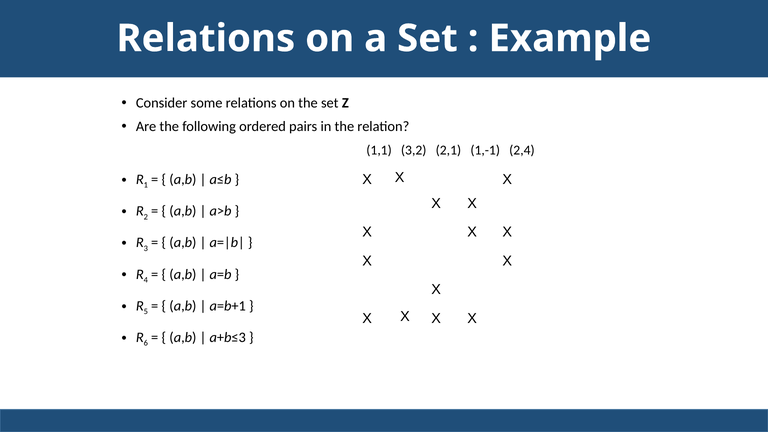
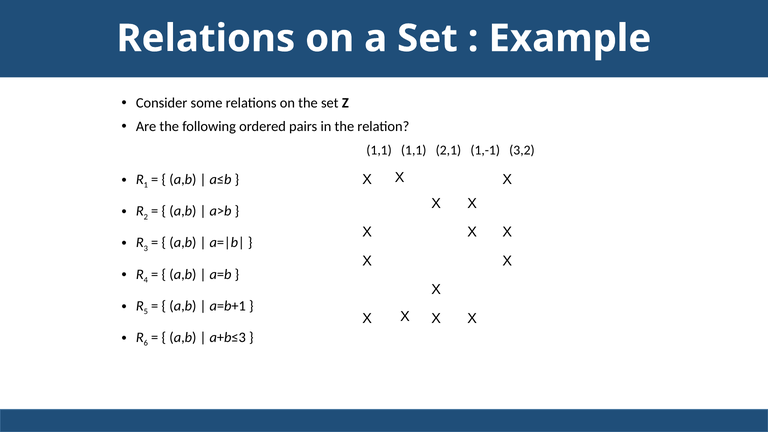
1,1 3,2: 3,2 -> 1,1
2,4: 2,4 -> 3,2
